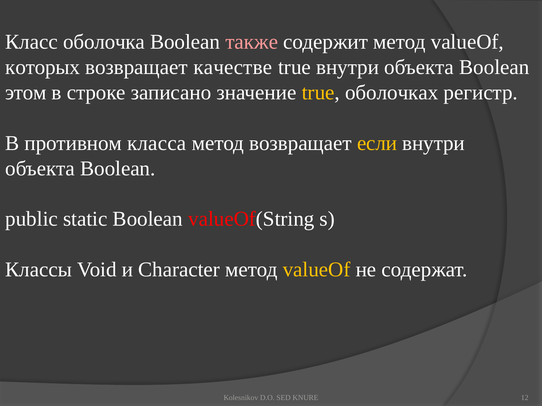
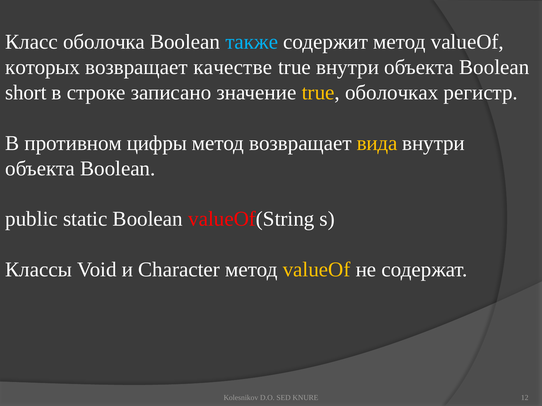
также colour: pink -> light blue
этом: этом -> short
класса: класса -> цифры
если: если -> вида
